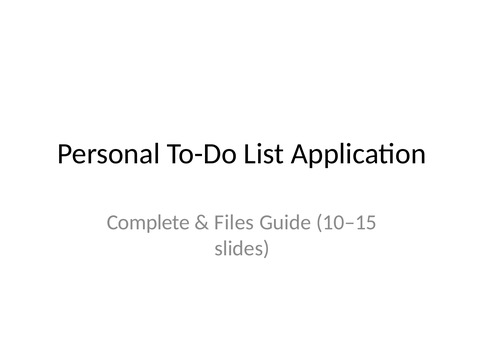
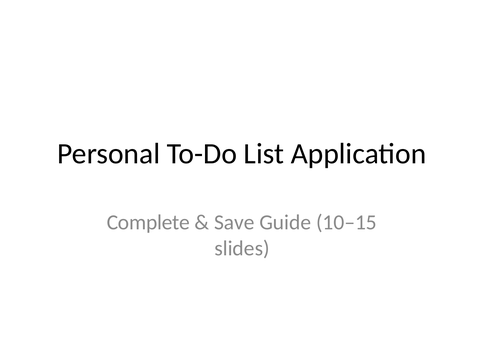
Files: Files -> Save
